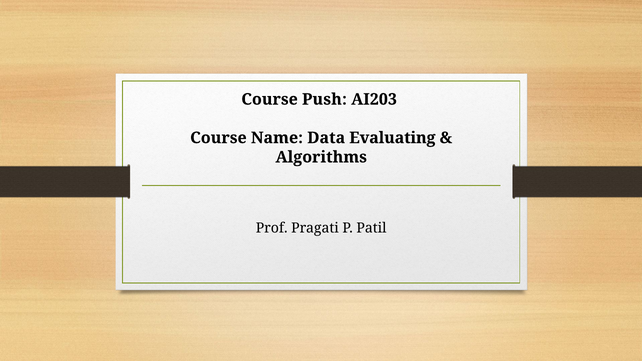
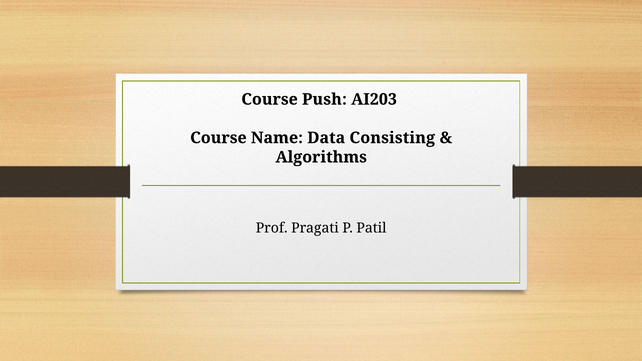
Evaluating: Evaluating -> Consisting
